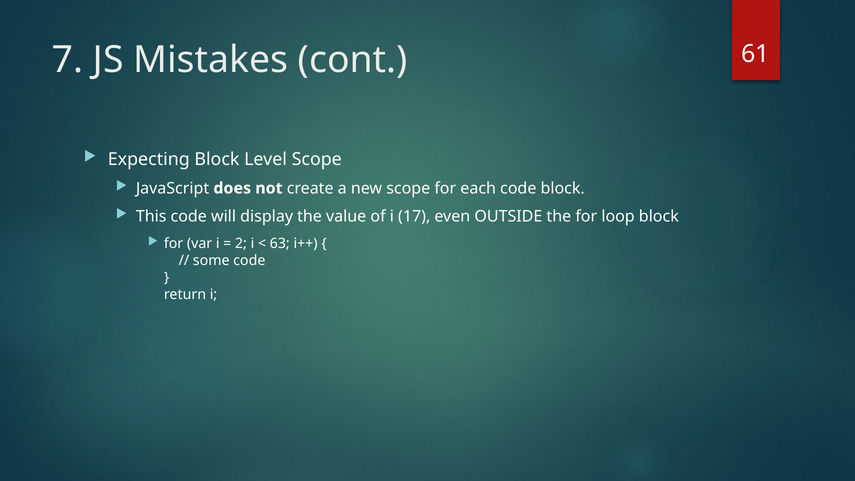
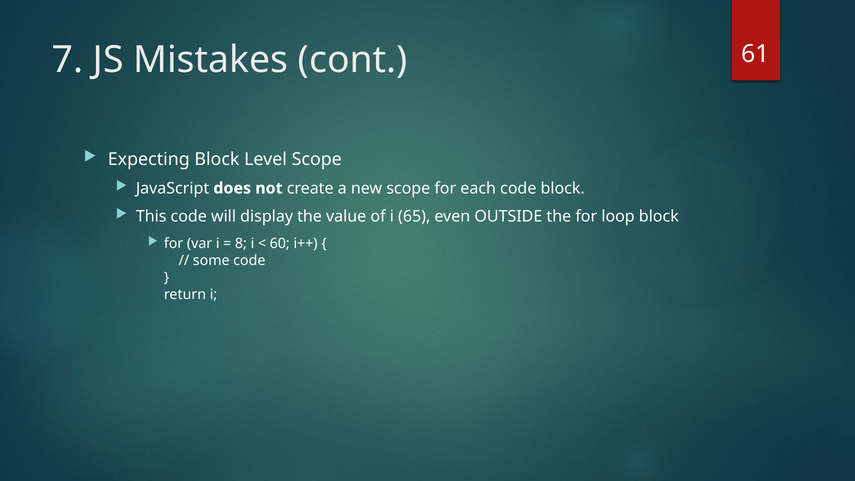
17: 17 -> 65
2: 2 -> 8
63: 63 -> 60
